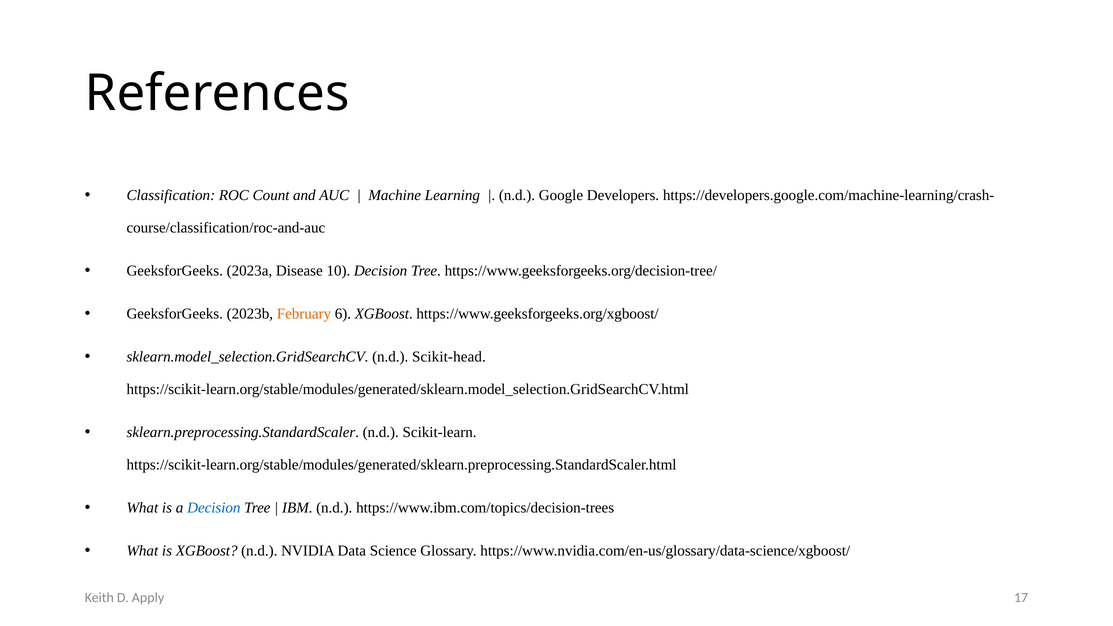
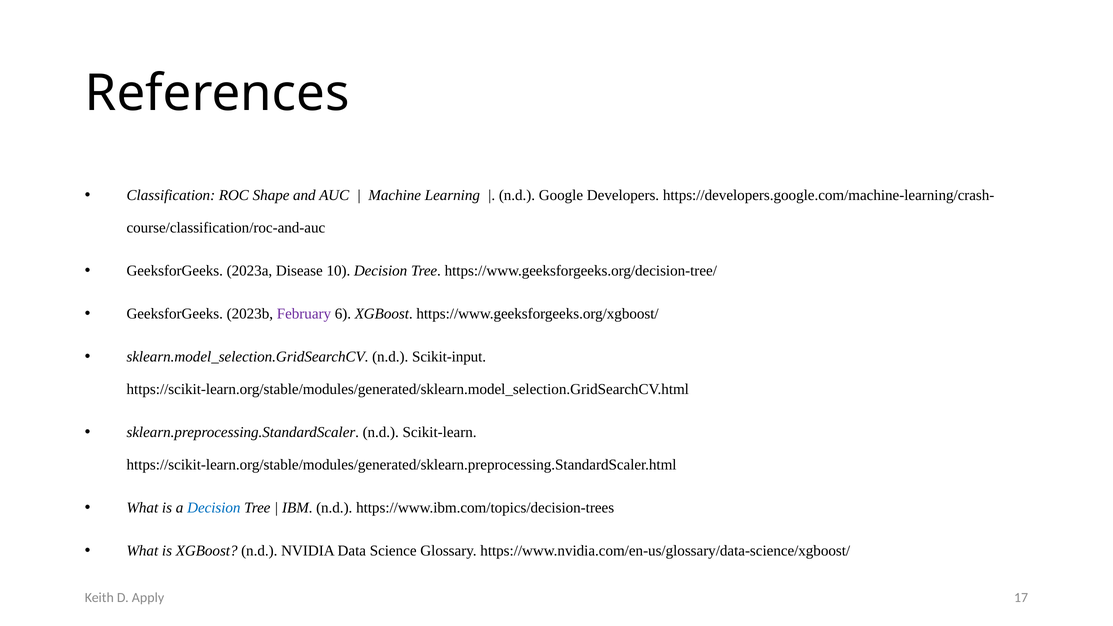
Count: Count -> Shape
February colour: orange -> purple
Scikit-head: Scikit-head -> Scikit-input
